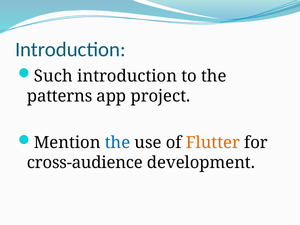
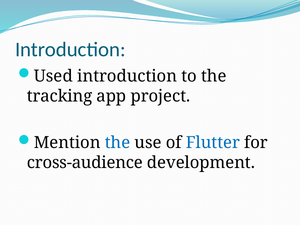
Such: Such -> Used
patterns: patterns -> tracking
Flutter colour: orange -> blue
